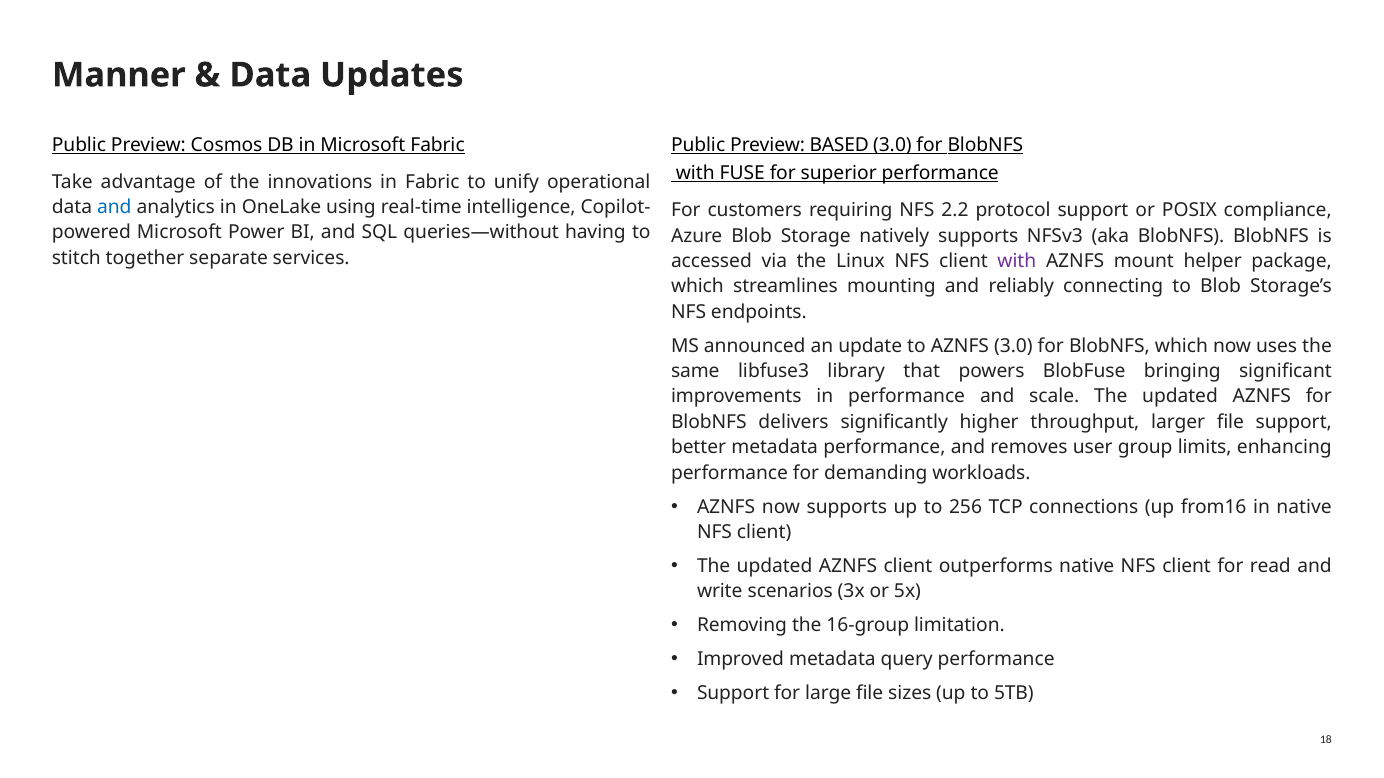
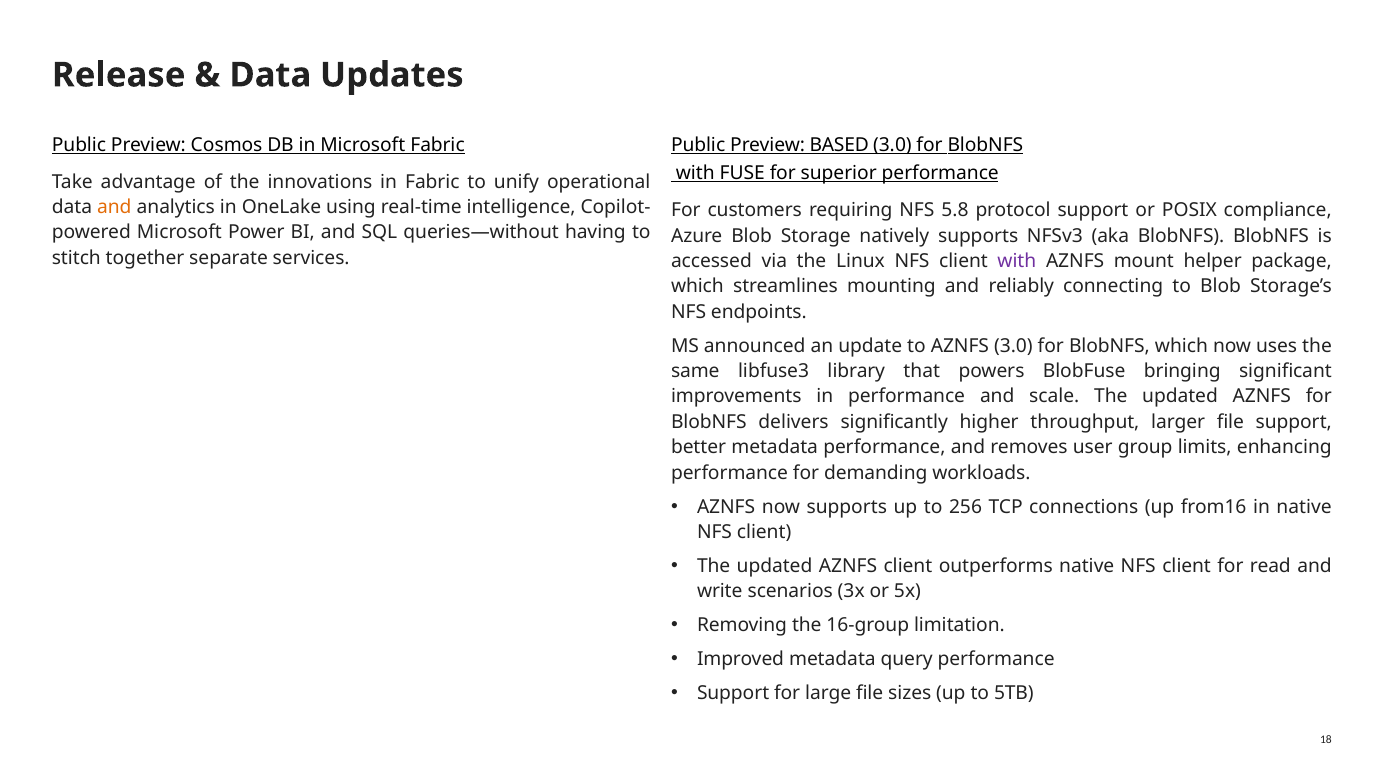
Manner: Manner -> Release
and at (114, 207) colour: blue -> orange
2.2: 2.2 -> 5.8
